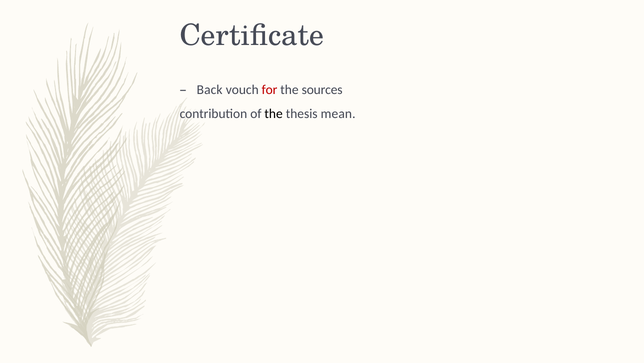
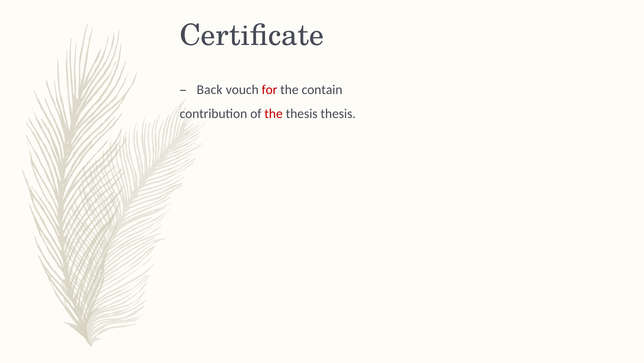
sources: sources -> contain
the at (274, 114) colour: black -> red
thesis mean: mean -> thesis
